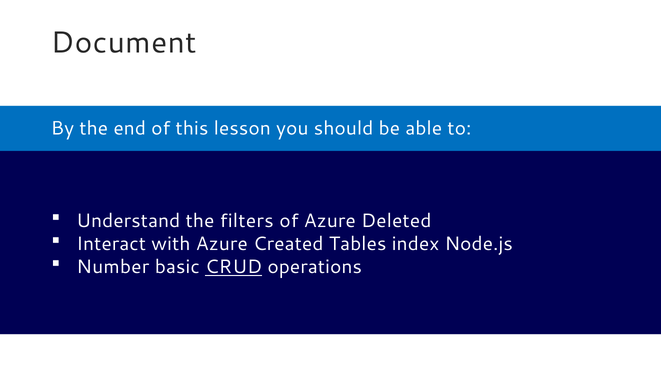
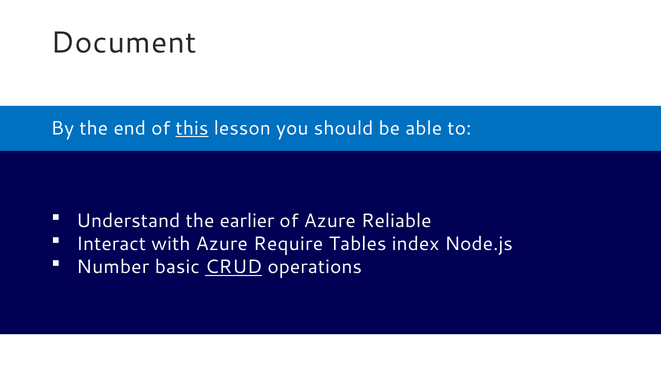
this underline: none -> present
filters: filters -> earlier
Deleted: Deleted -> Reliable
Created: Created -> Require
